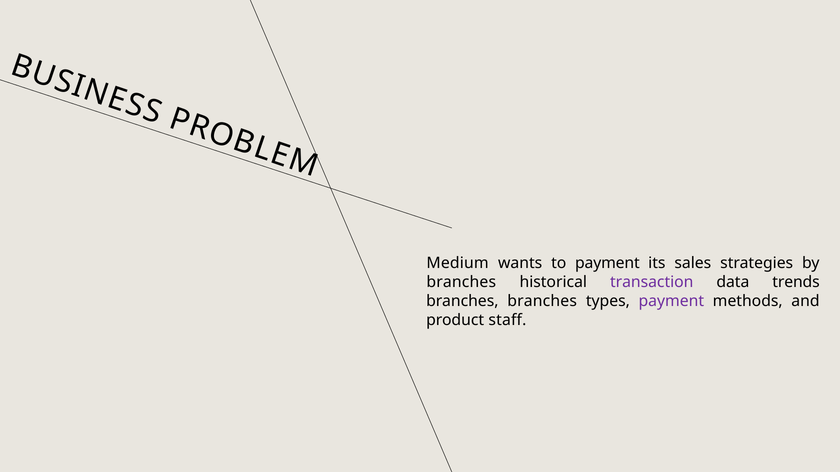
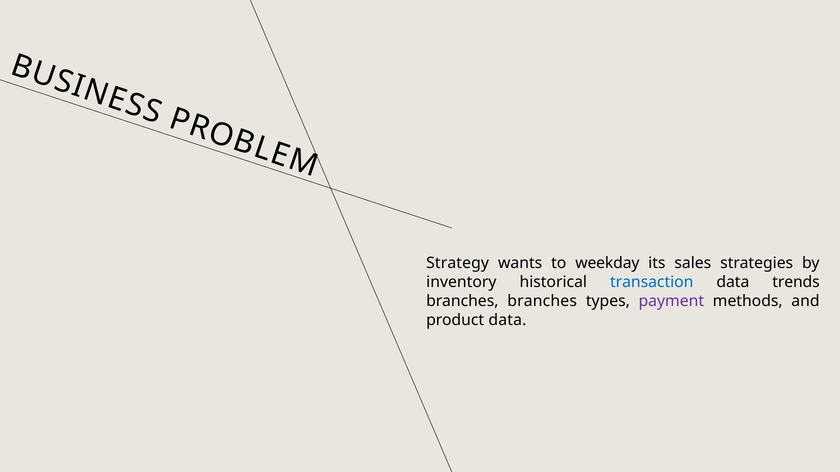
Medium: Medium -> Strategy
to payment: payment -> weekday
branches at (461, 282): branches -> inventory
transaction colour: purple -> blue
product staff: staff -> data
